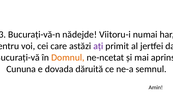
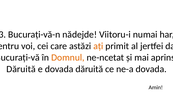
ați colour: purple -> orange
Cununa at (21, 69): Cununa -> Dăruită
ne-a semnul: semnul -> dovada
